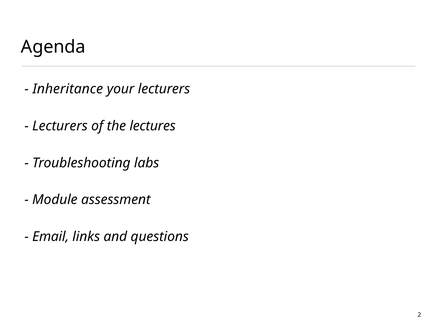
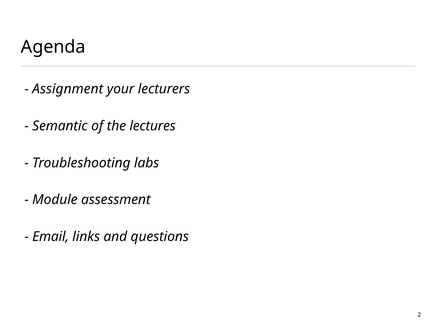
Inheritance: Inheritance -> Assignment
Lecturers at (60, 126): Lecturers -> Semantic
